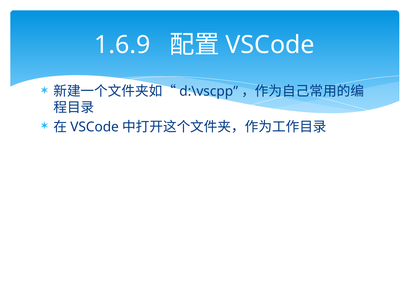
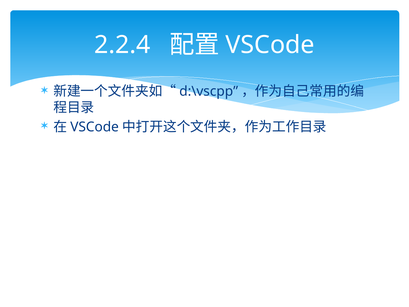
1.6.9: 1.6.9 -> 2.2.4
